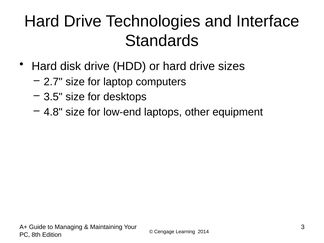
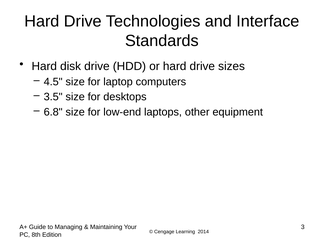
2.7: 2.7 -> 4.5
4.8: 4.8 -> 6.8
